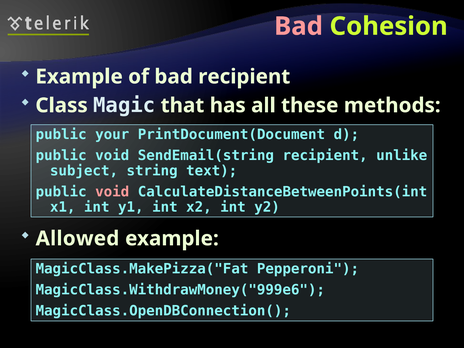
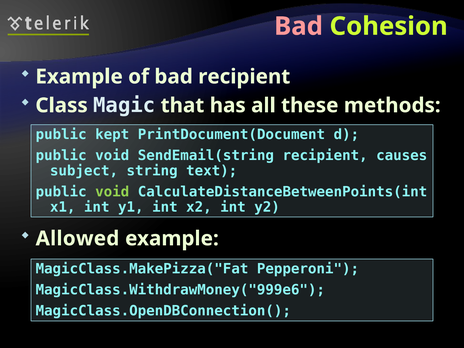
your: your -> kept
unlike: unlike -> causes
void at (112, 192) colour: pink -> light green
